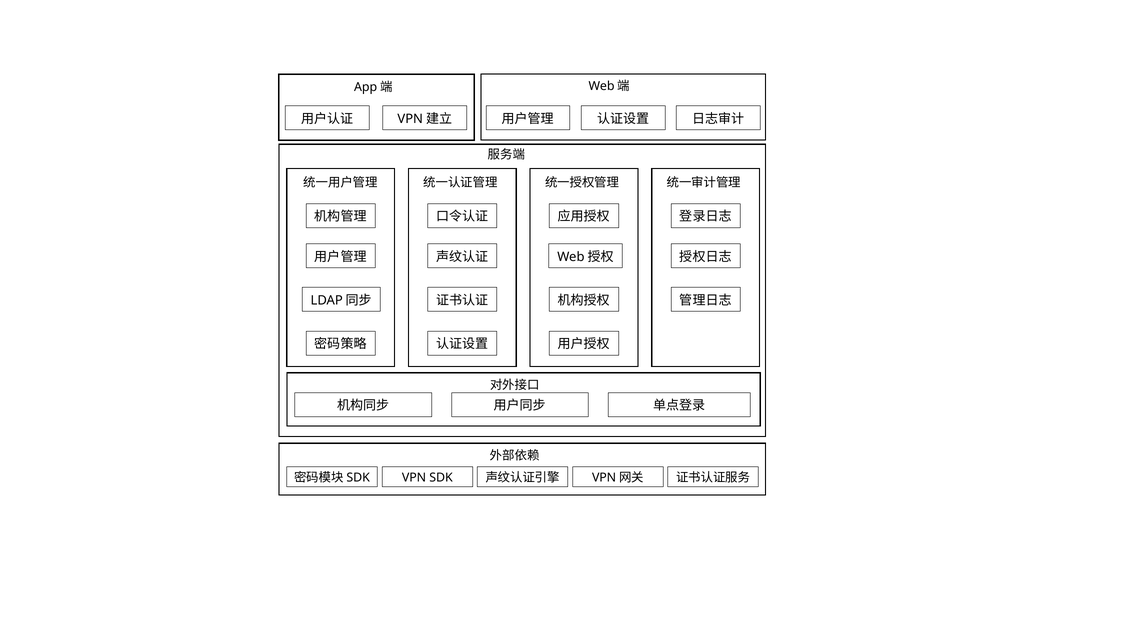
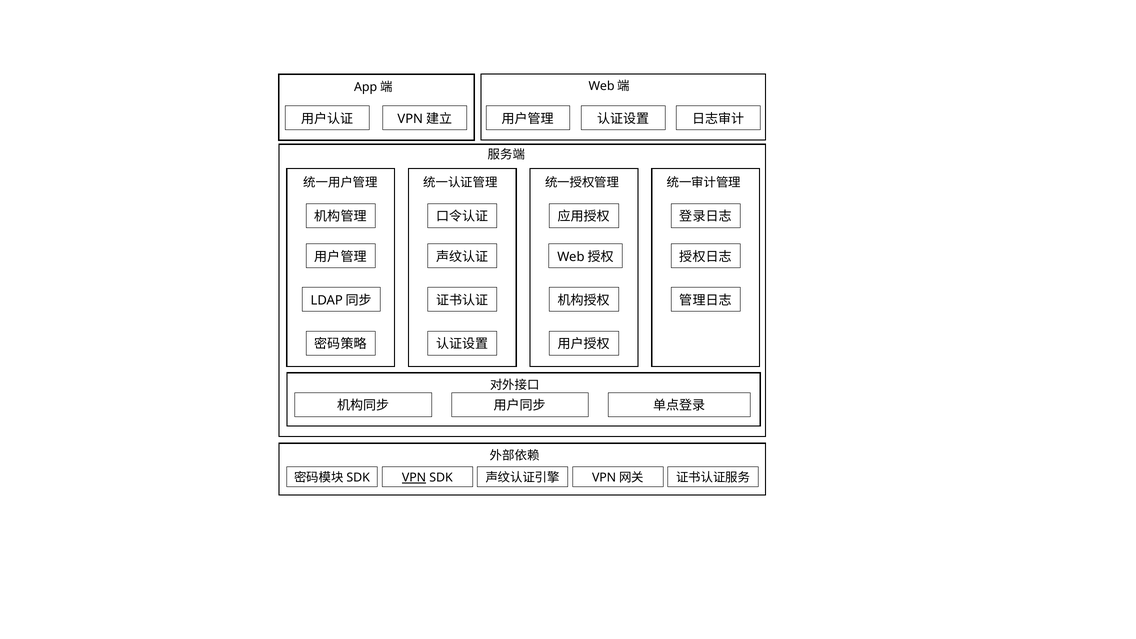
VPN underline: none -> present
